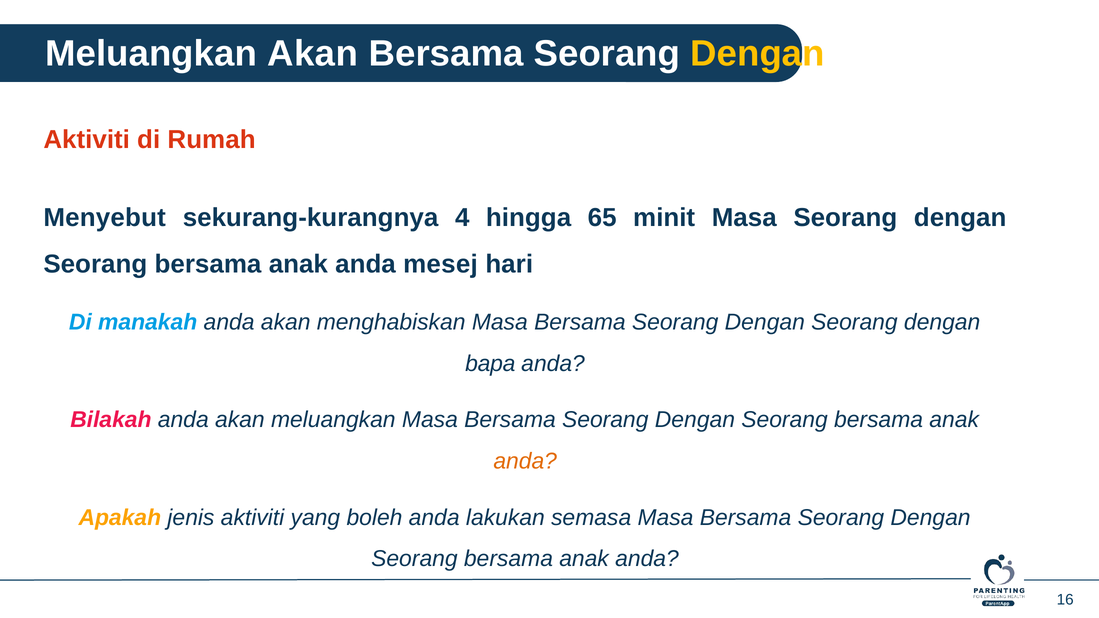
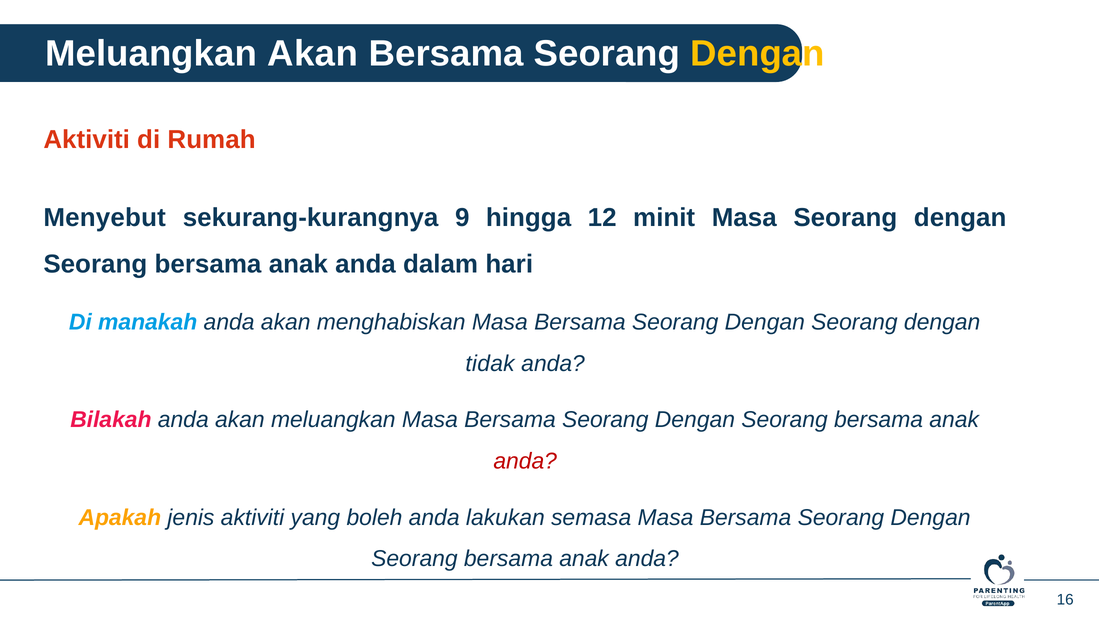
4: 4 -> 9
65: 65 -> 12
mesej: mesej -> dalam
bapa: bapa -> tidak
anda at (525, 461) colour: orange -> red
